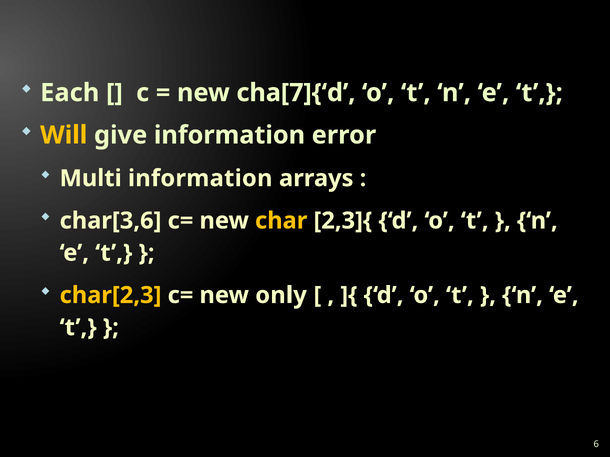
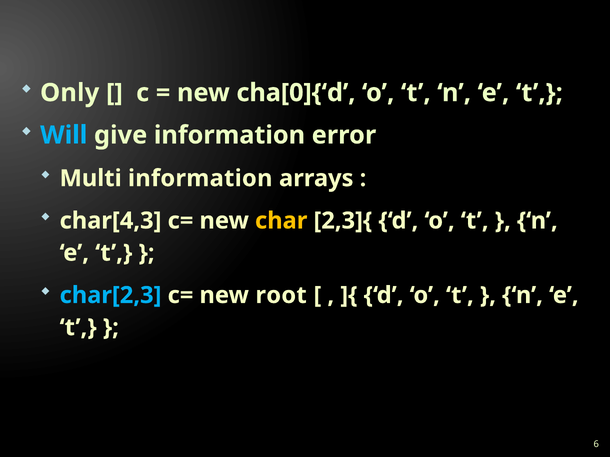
Each: Each -> Only
cha[7]{‘d: cha[7]{‘d -> cha[0]{‘d
Will colour: yellow -> light blue
char[3,6: char[3,6 -> char[4,3
char[2,3 colour: yellow -> light blue
only: only -> root
